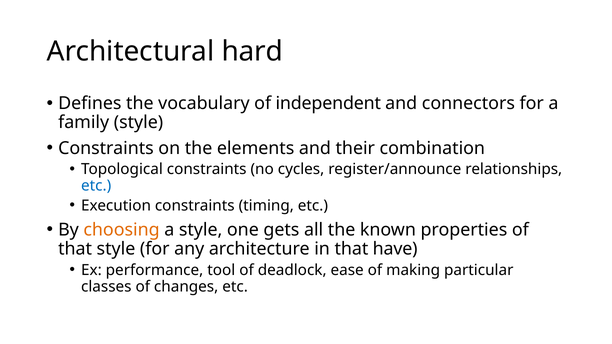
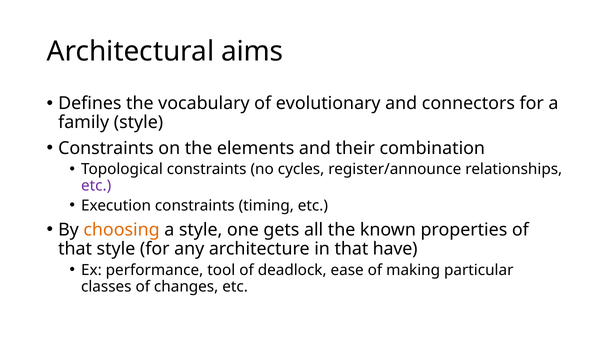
hard: hard -> aims
independent: independent -> evolutionary
etc at (96, 186) colour: blue -> purple
